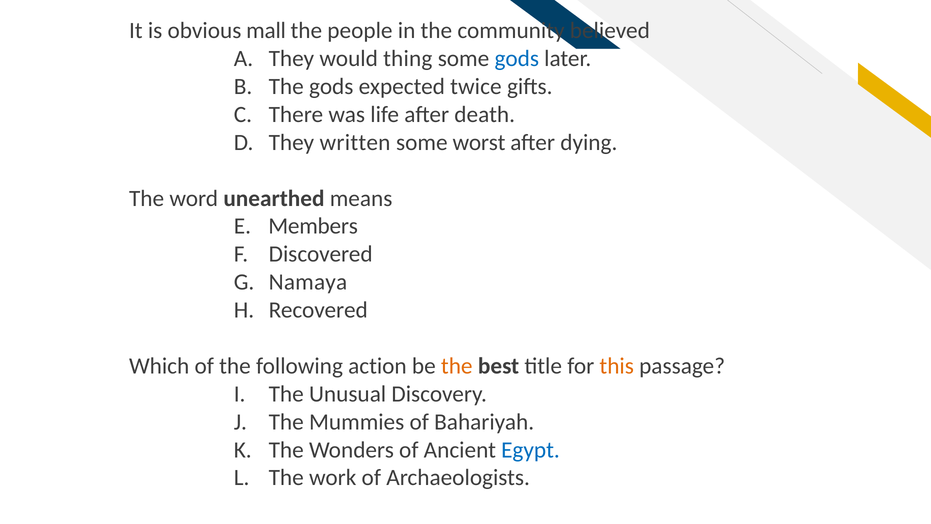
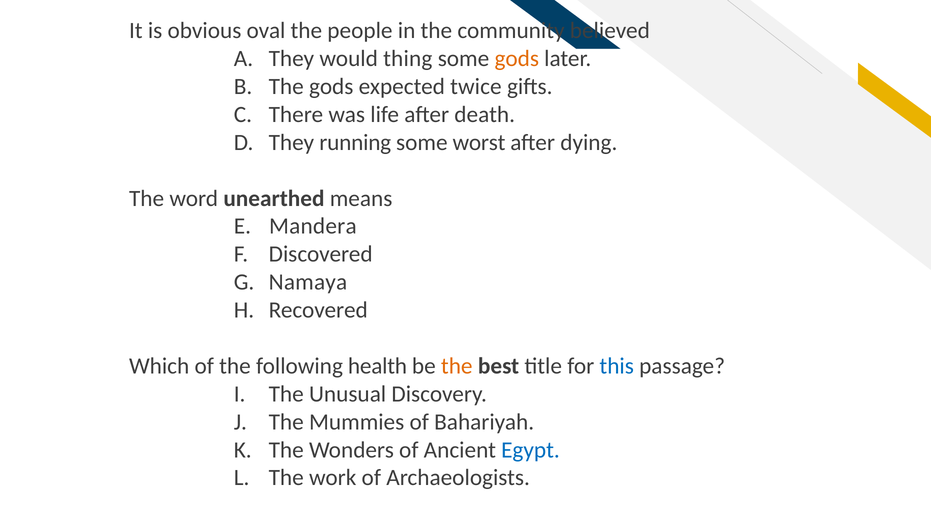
mall: mall -> oval
gods at (517, 59) colour: blue -> orange
written: written -> running
Members: Members -> Mandera
action: action -> health
this colour: orange -> blue
